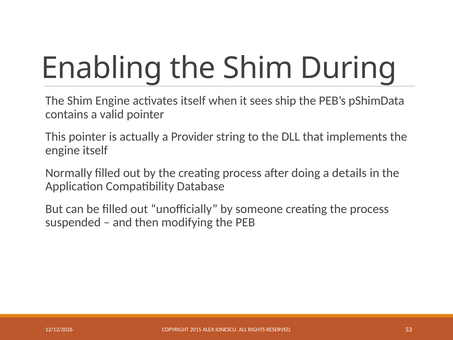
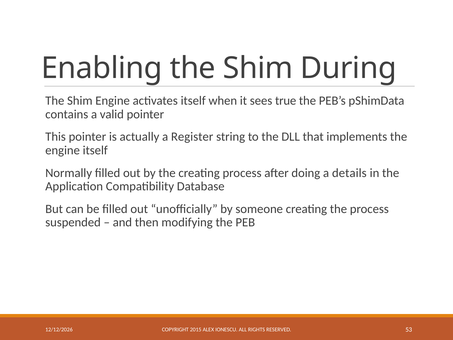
ship: ship -> true
Provider: Provider -> Register
